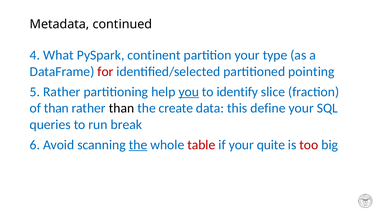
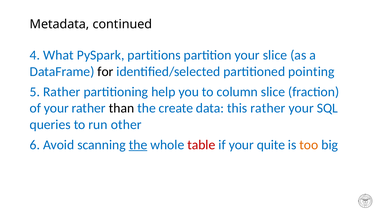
continent: continent -> partitions
your type: type -> slice
for colour: red -> black
you underline: present -> none
identify: identify -> column
of than: than -> your
this define: define -> rather
break: break -> other
too colour: red -> orange
